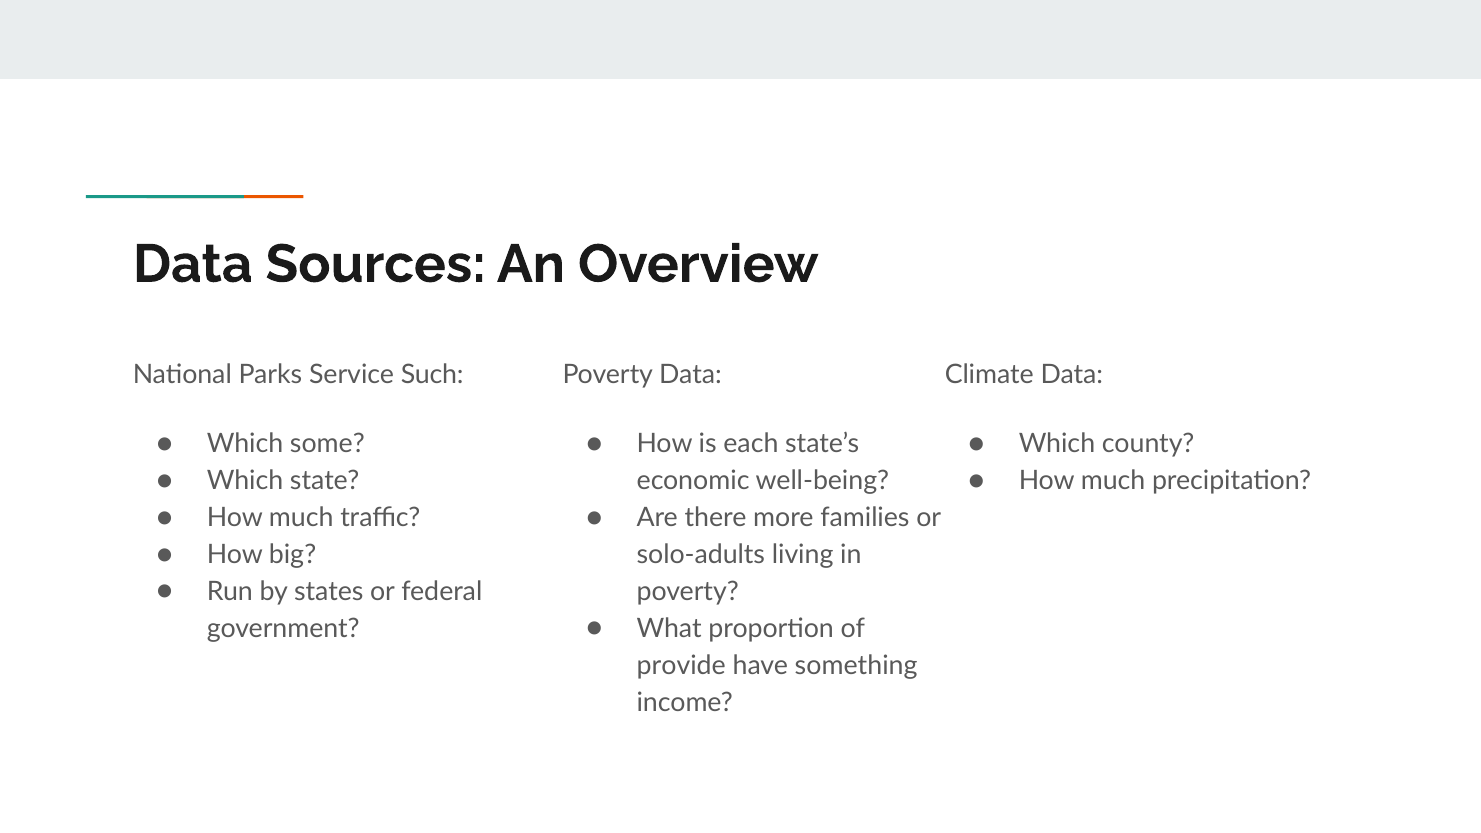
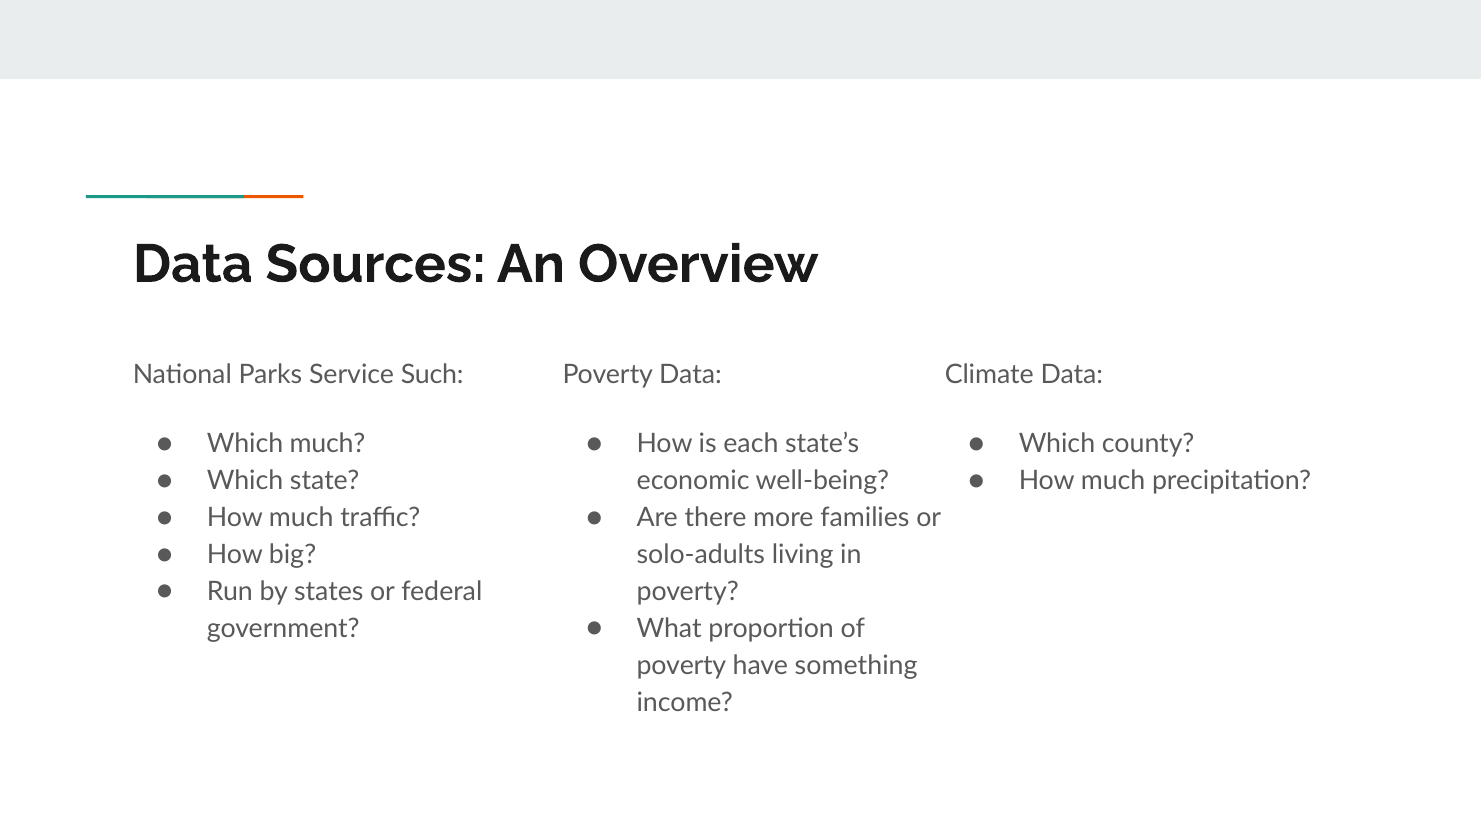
Which some: some -> much
provide at (681, 665): provide -> poverty
